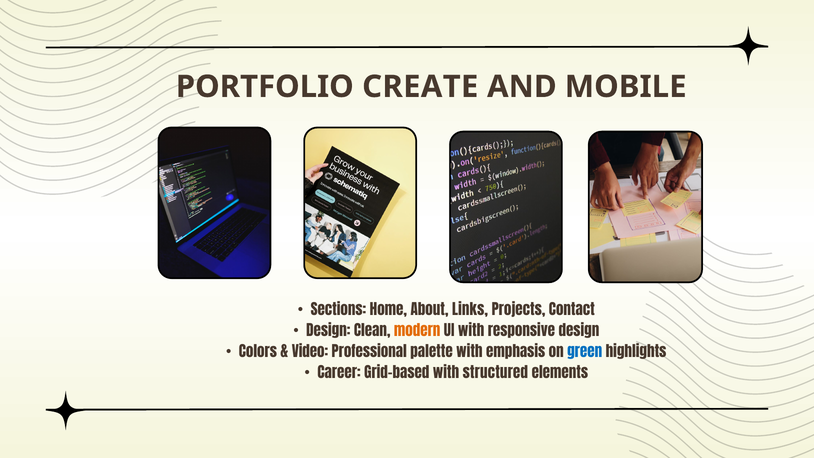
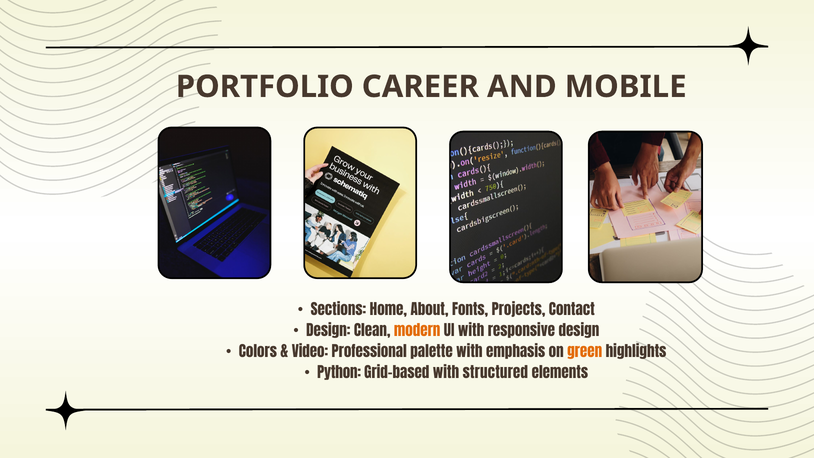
CREATE: CREATE -> CAREER
Links: Links -> Fonts
green colour: blue -> orange
Career: Career -> Python
